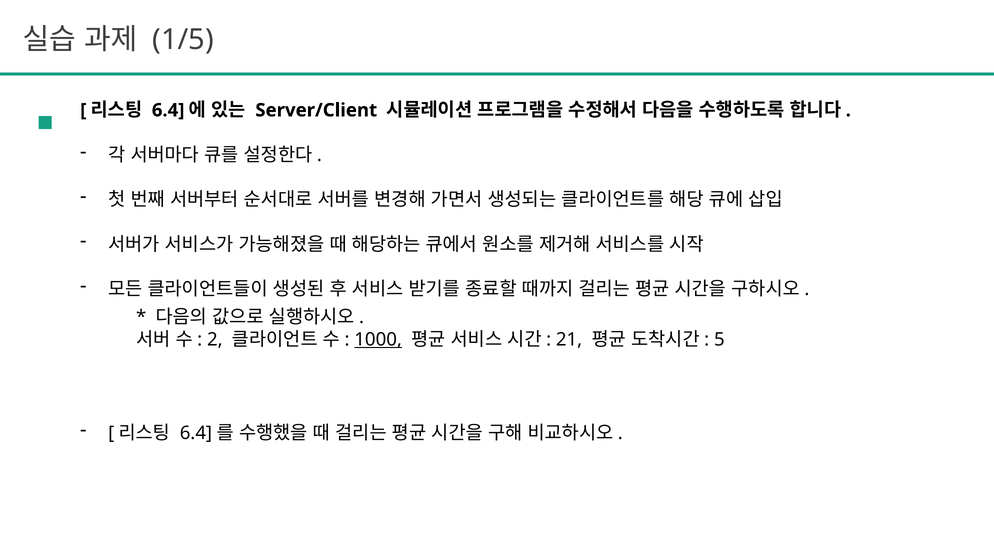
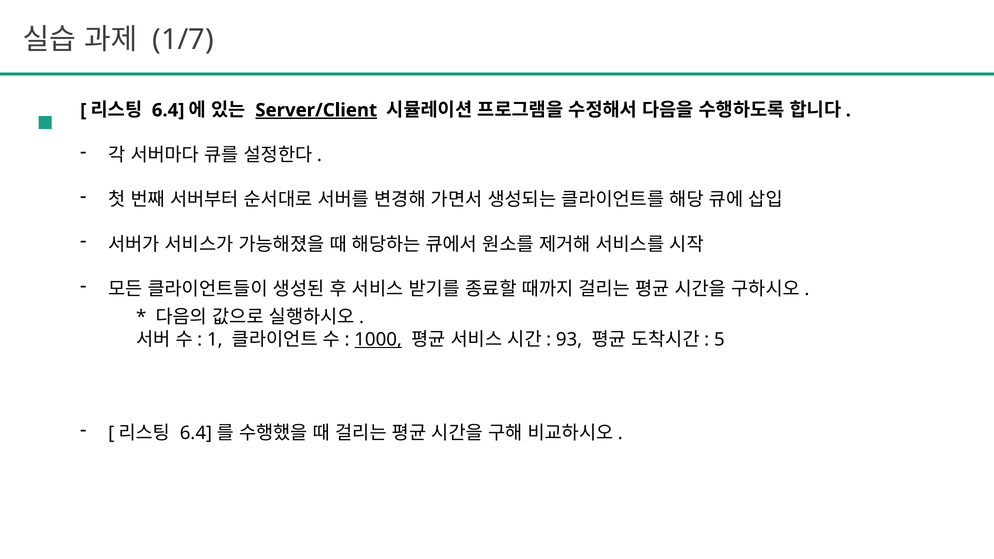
1/5: 1/5 -> 1/7
Server/Client underline: none -> present
2: 2 -> 1
21: 21 -> 93
